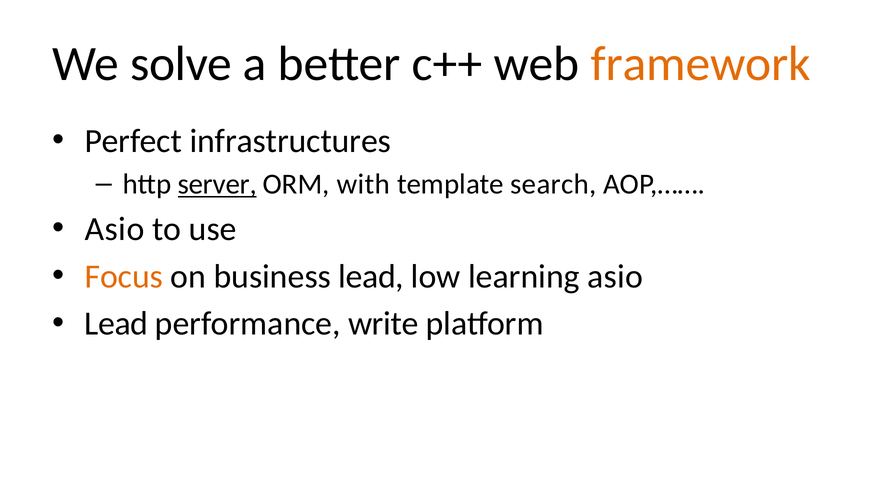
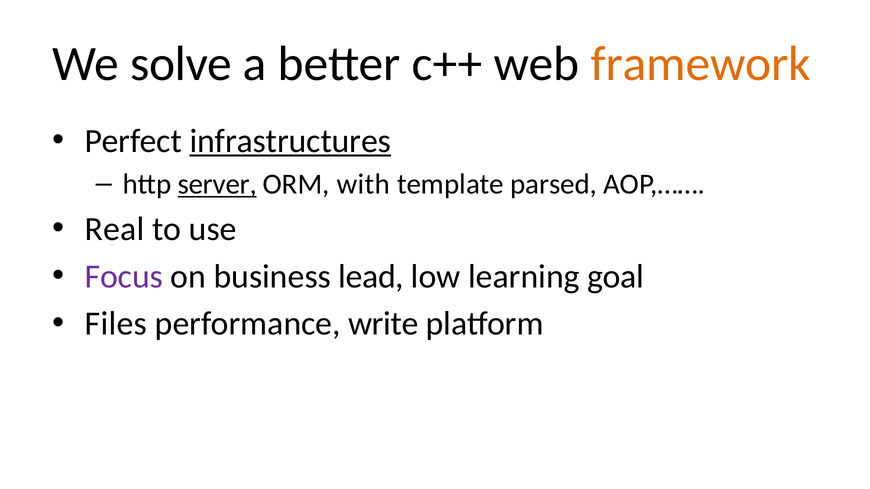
infrastructures underline: none -> present
search: search -> parsed
Asio at (115, 229): Asio -> Real
Focus colour: orange -> purple
learning asio: asio -> goal
Lead at (116, 324): Lead -> Files
